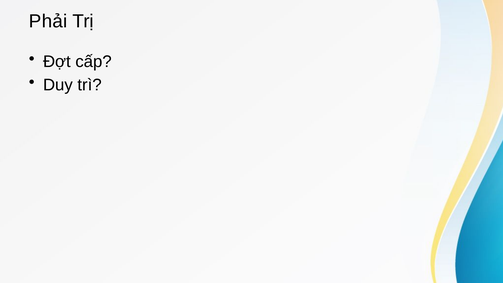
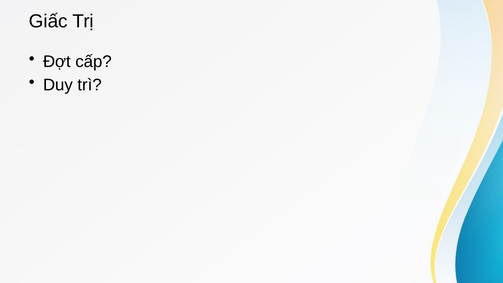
Phải: Phải -> Giấc
